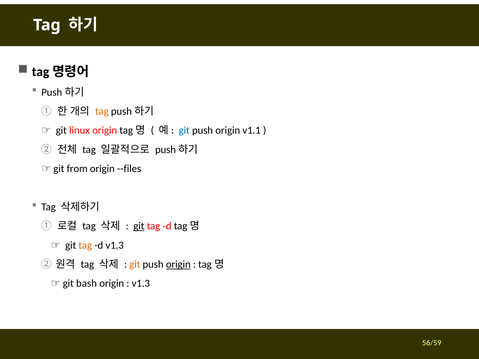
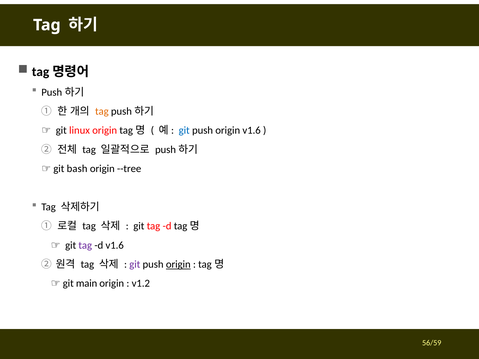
origin v1.1: v1.1 -> v1.6
from: from -> bash
--files: --files -> --tree
git at (139, 226) underline: present -> none
tag at (85, 245) colour: orange -> purple
d v1.3: v1.3 -> v1.6
git at (135, 265) colour: orange -> purple
bash: bash -> main
v1.3 at (141, 284): v1.3 -> v1.2
